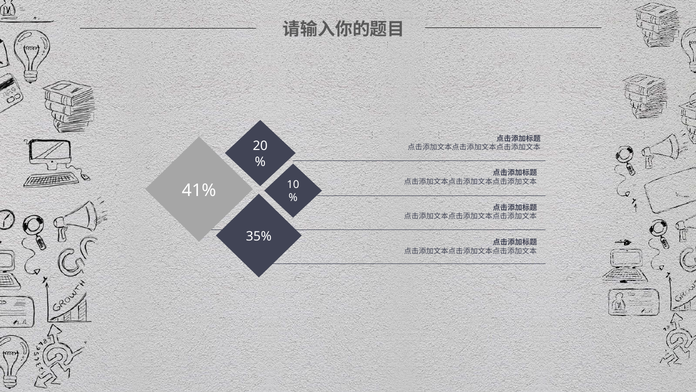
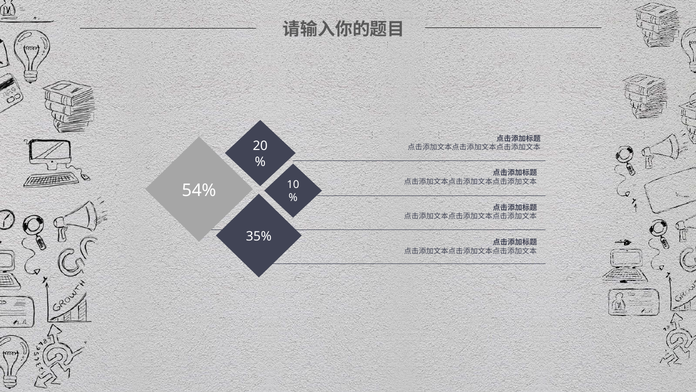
41%: 41% -> 54%
